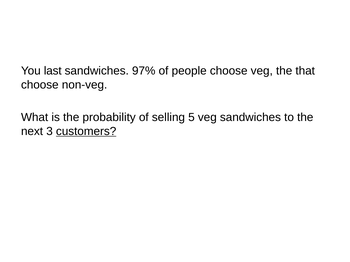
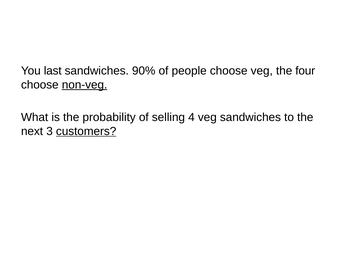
97%: 97% -> 90%
that: that -> four
non-veg underline: none -> present
5: 5 -> 4
